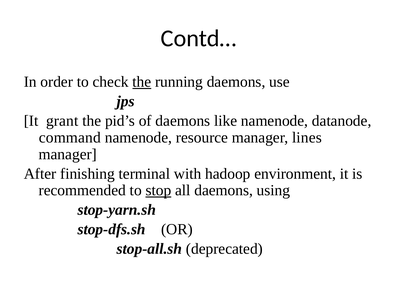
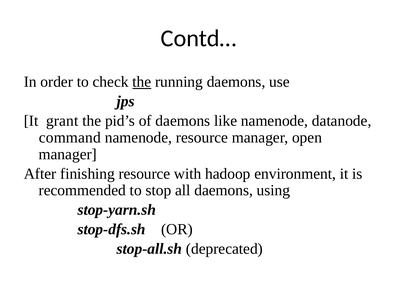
lines: lines -> open
finishing terminal: terminal -> resource
stop underline: present -> none
